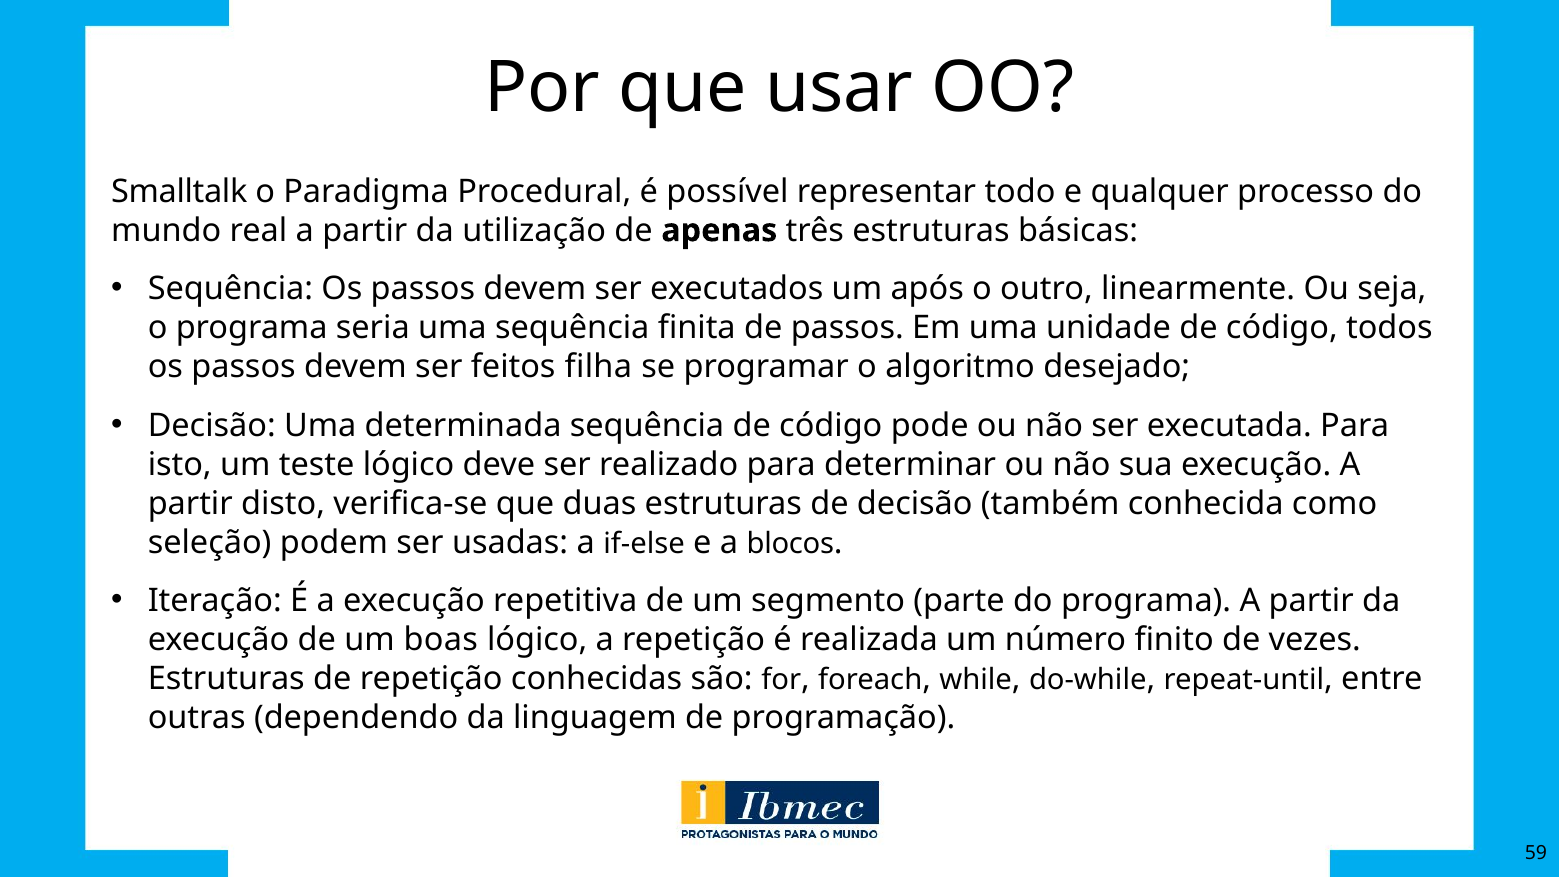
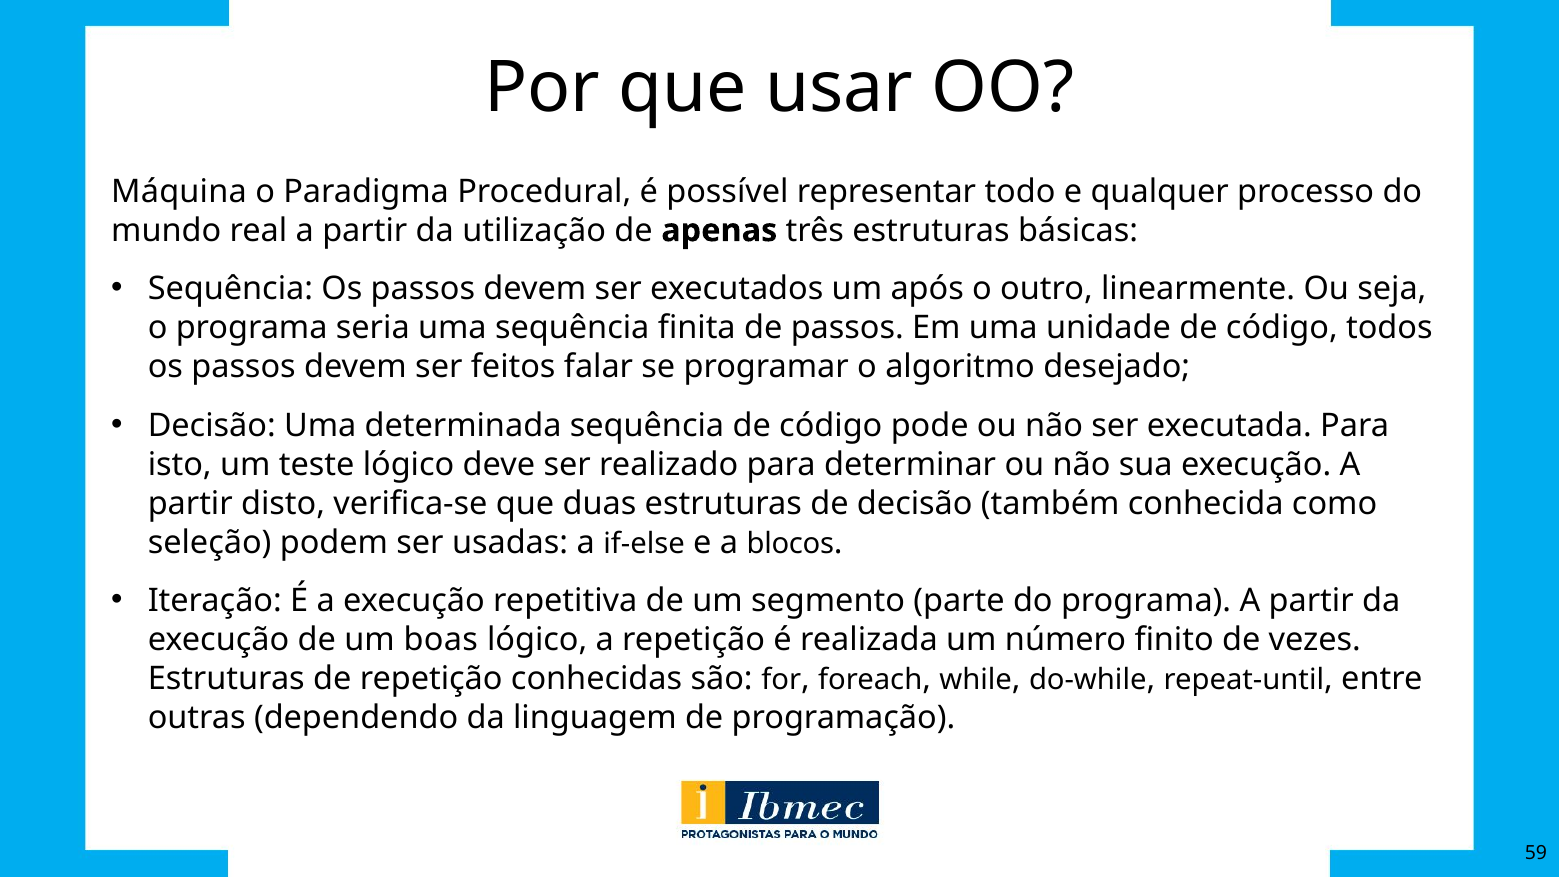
Smalltalk: Smalltalk -> Máquina
filha: filha -> falar
